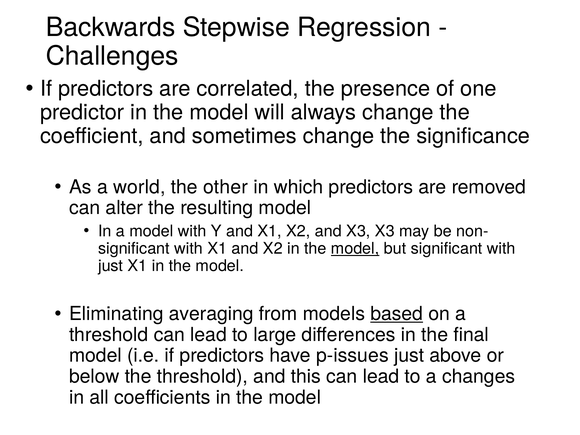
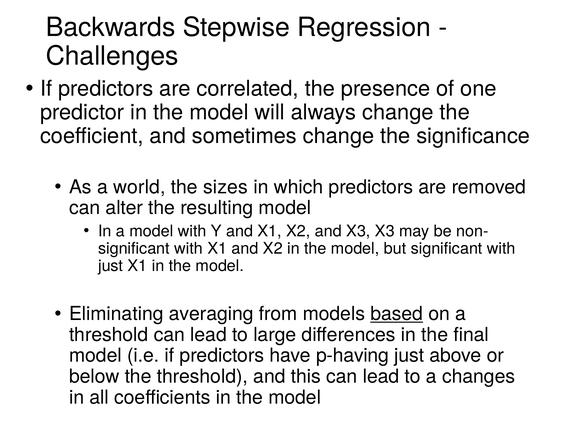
other: other -> sizes
model at (355, 248) underline: present -> none
p-issues: p-issues -> p-having
